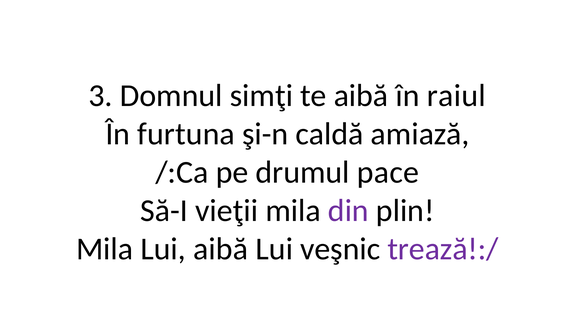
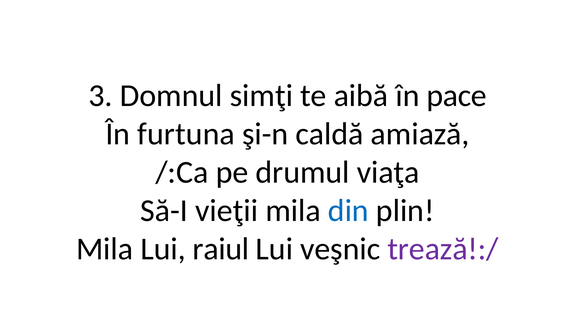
raiul: raiul -> pace
pace: pace -> viaţa
din colour: purple -> blue
Lui aibă: aibă -> raiul
